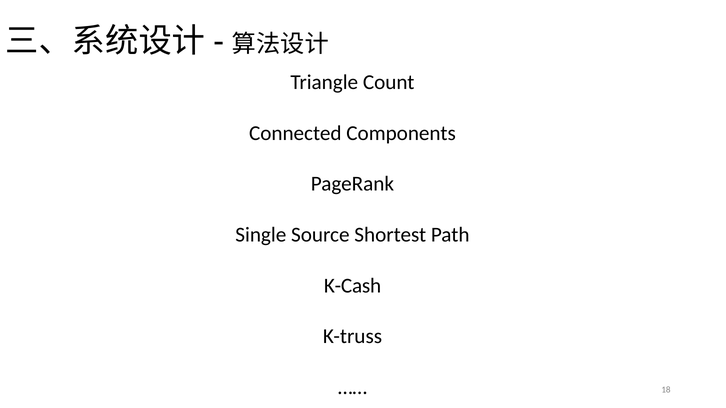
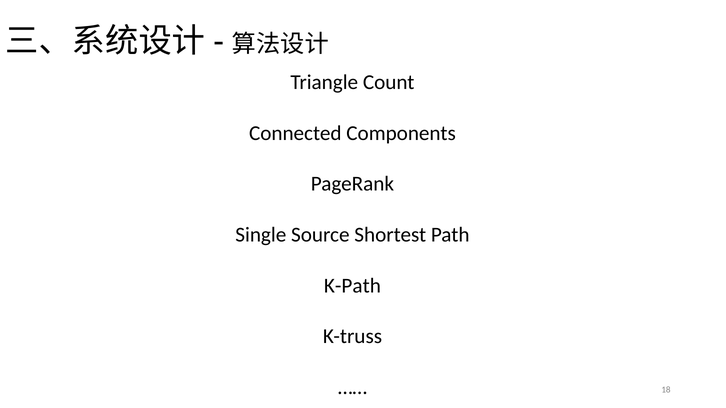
K-Cash: K-Cash -> K-Path
